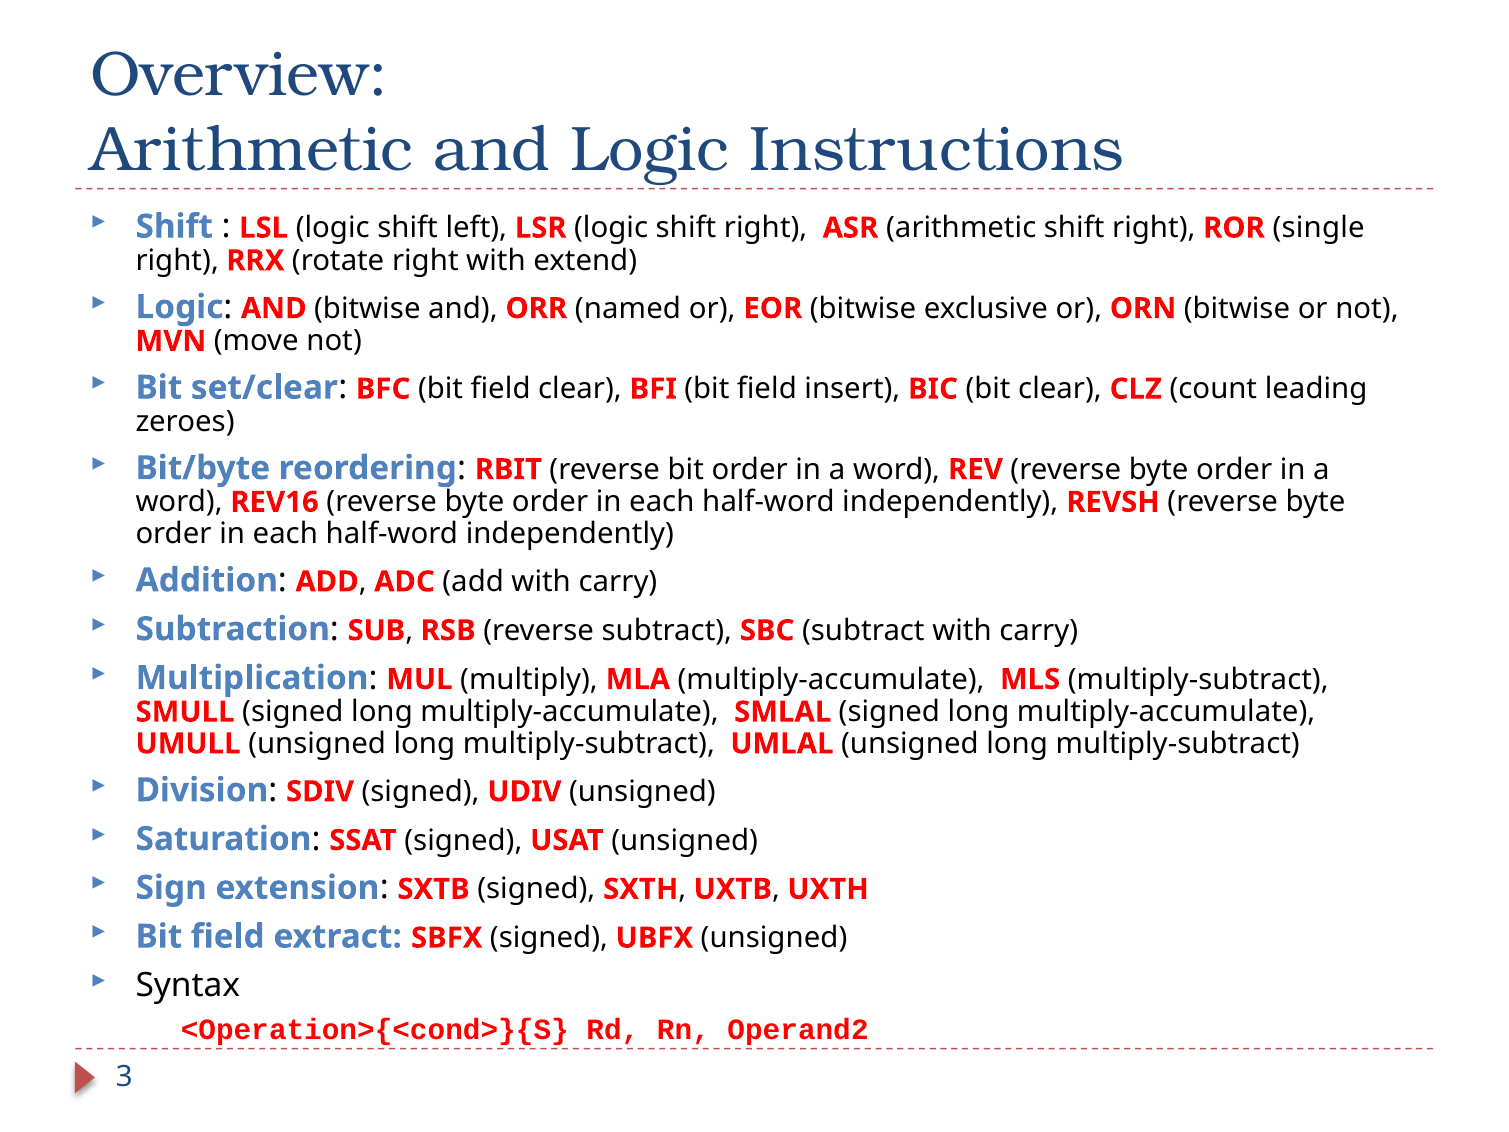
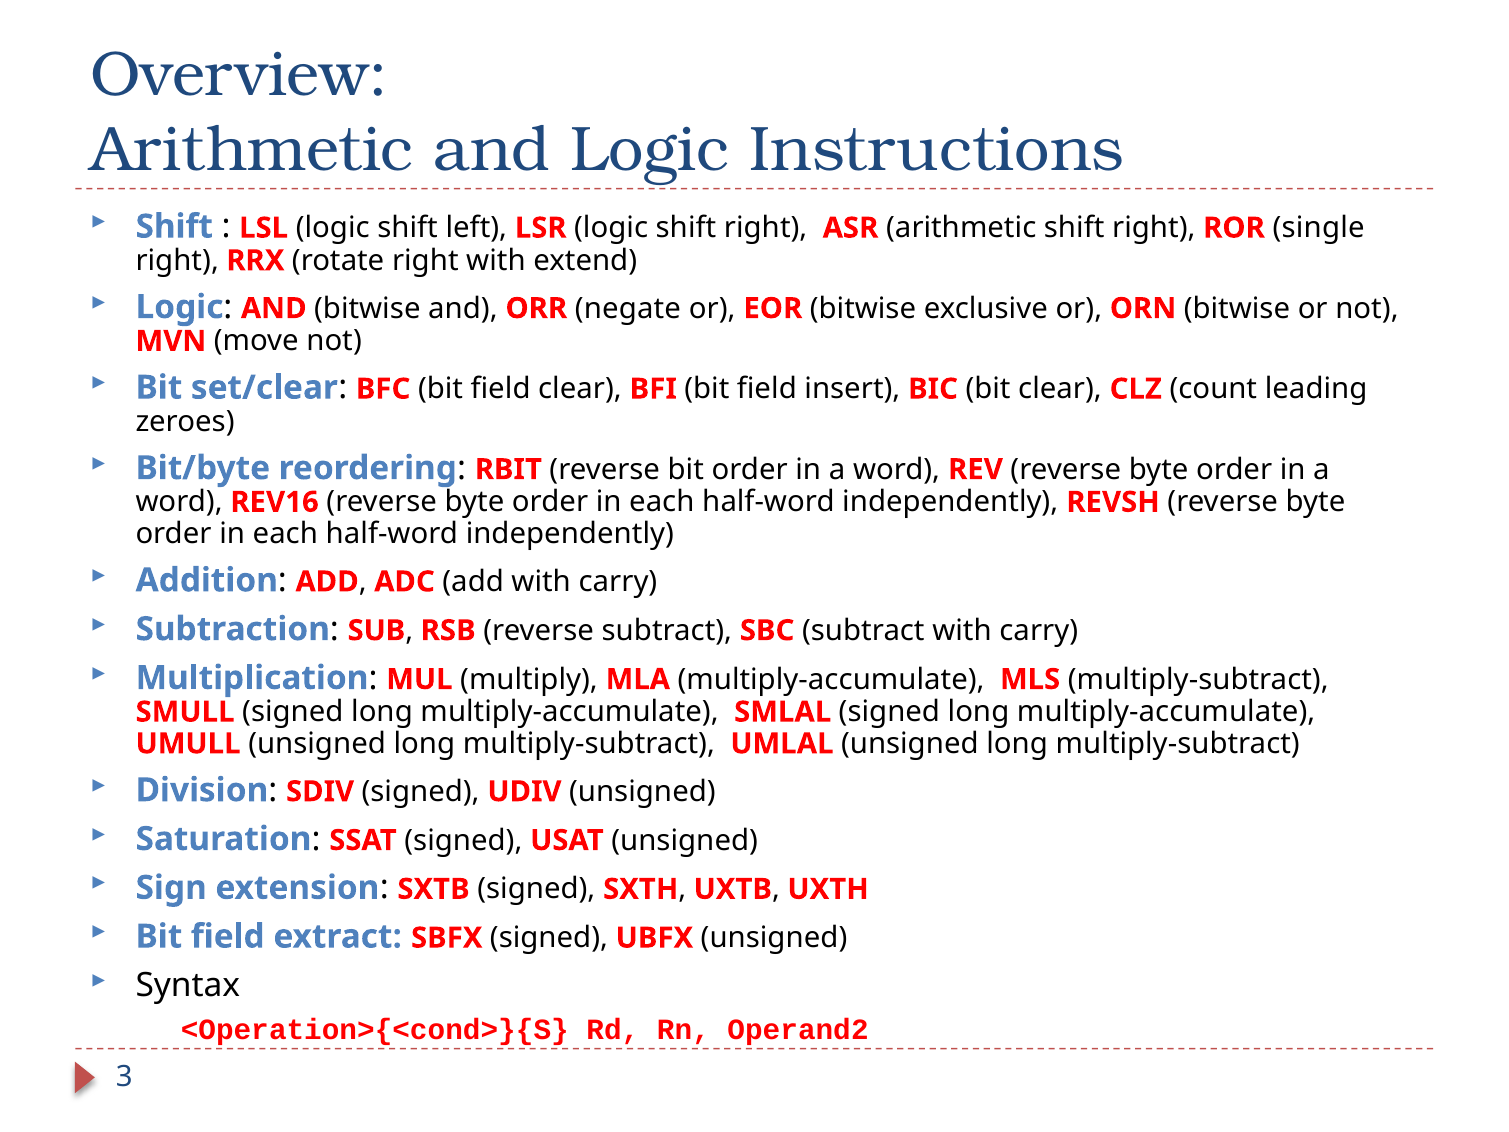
named: named -> negate
